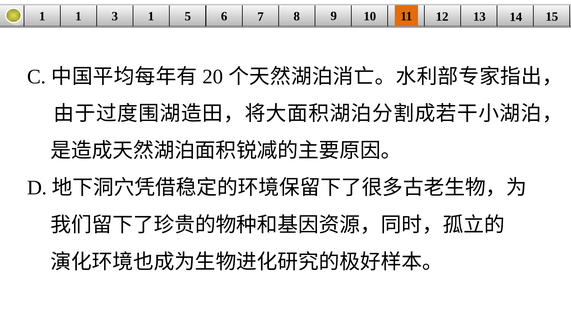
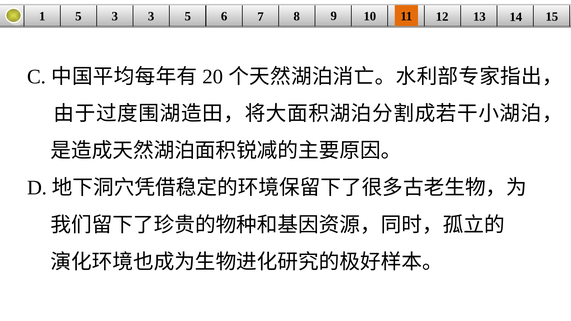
1 1: 1 -> 5
3 1: 1 -> 3
